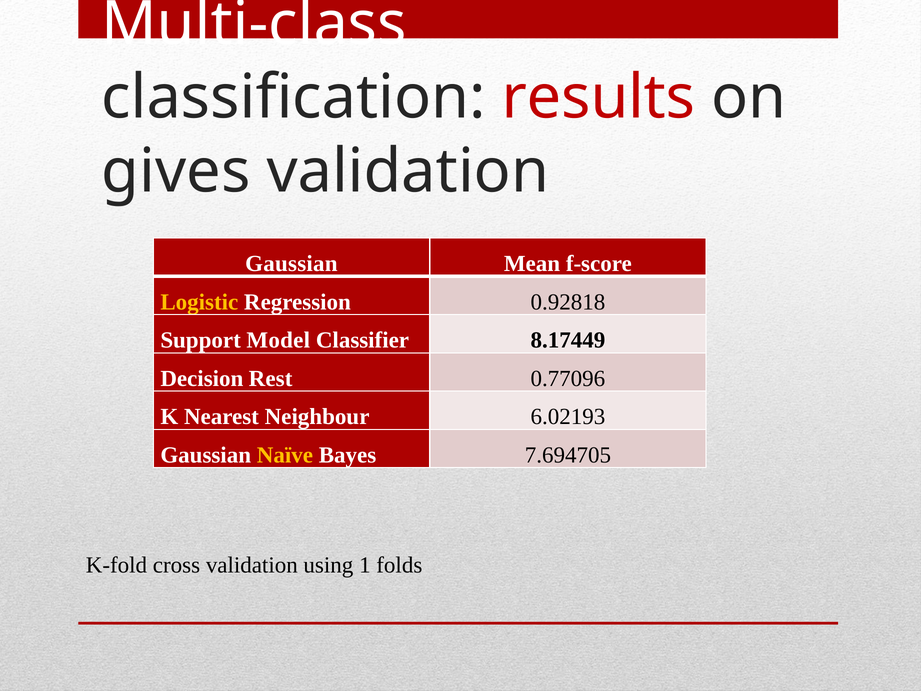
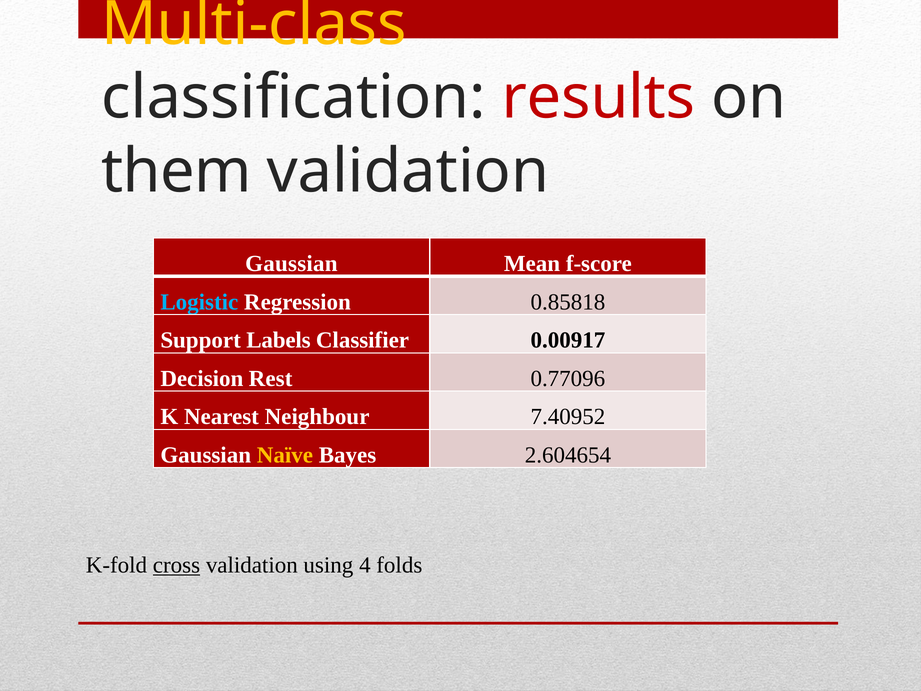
Multi-class colour: white -> yellow
gives: gives -> them
Logistic colour: yellow -> light blue
0.92818: 0.92818 -> 0.85818
Model: Model -> Labels
8.17449: 8.17449 -> 0.00917
6.02193: 6.02193 -> 7.40952
7.694705: 7.694705 -> 2.604654
cross underline: none -> present
1: 1 -> 4
